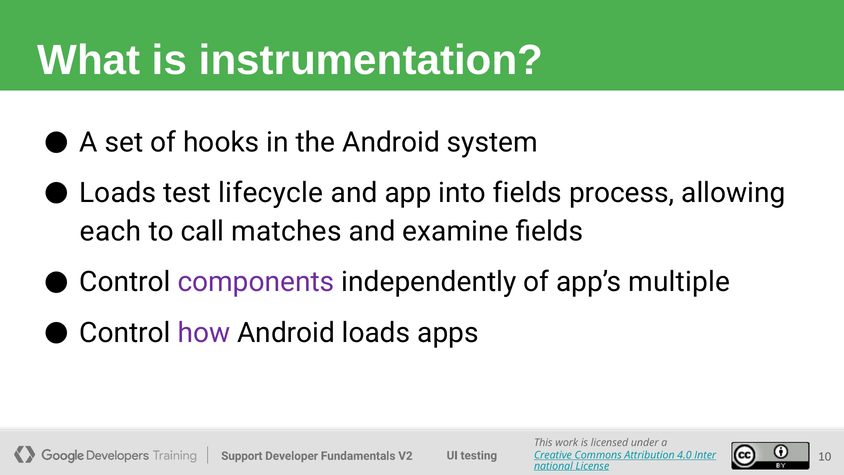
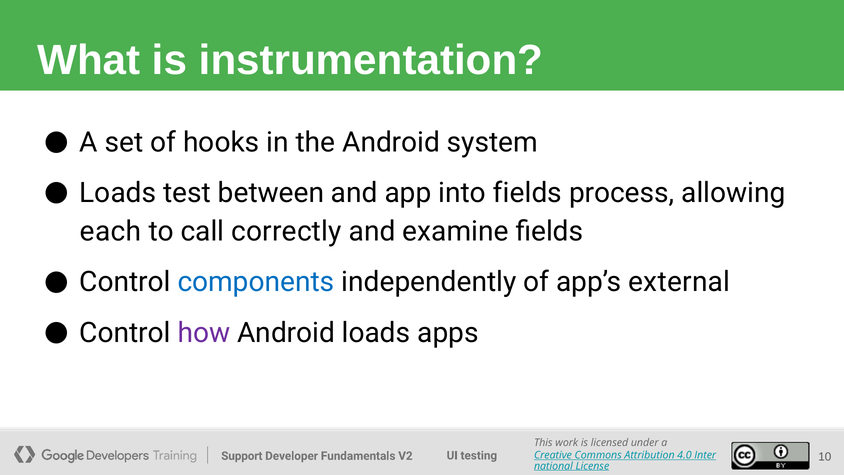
lifecycle: lifecycle -> between
matches: matches -> correctly
components colour: purple -> blue
multiple: multiple -> external
